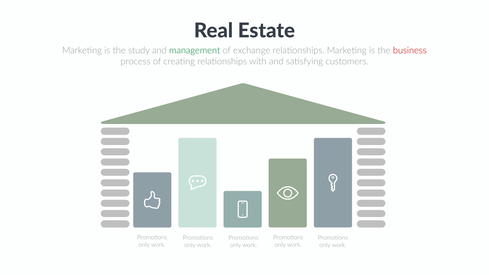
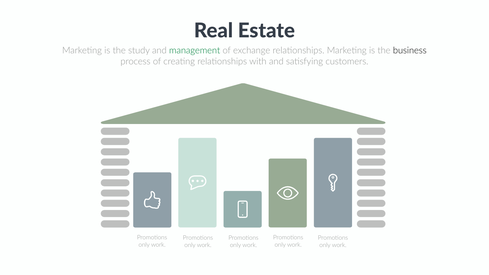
business colour: red -> black
